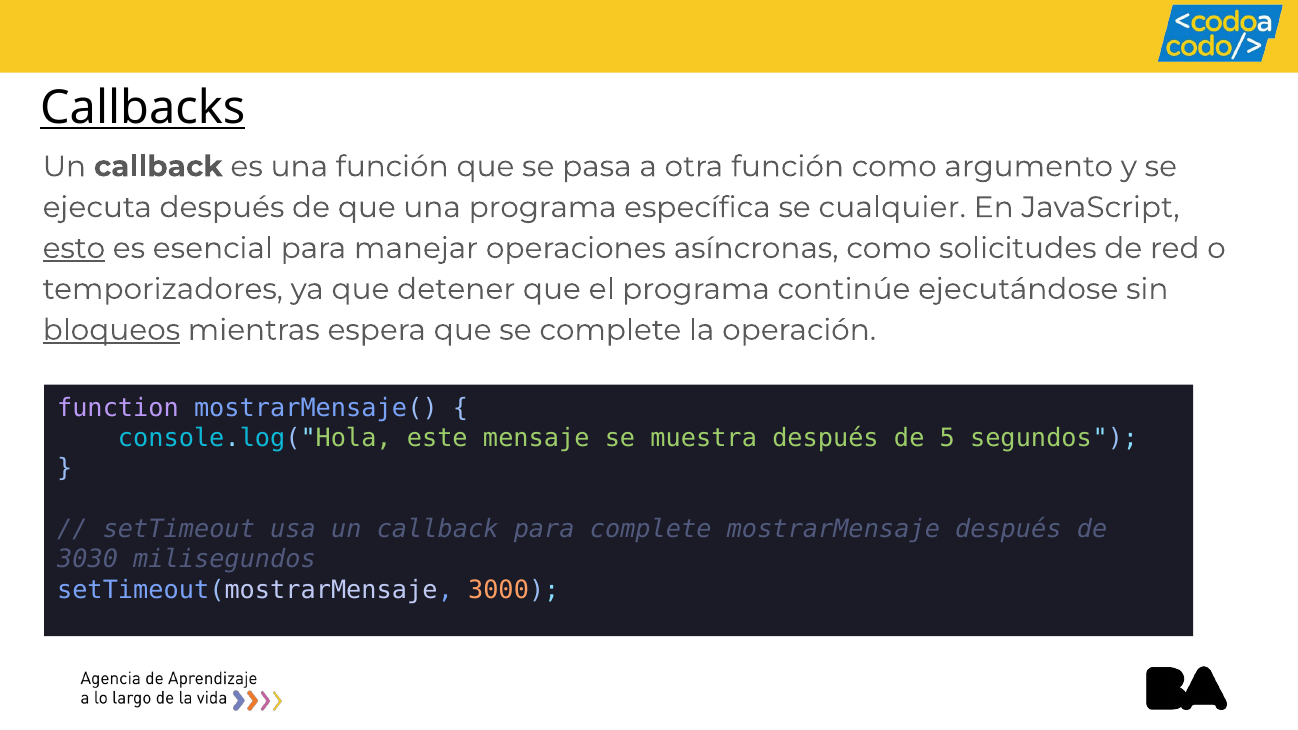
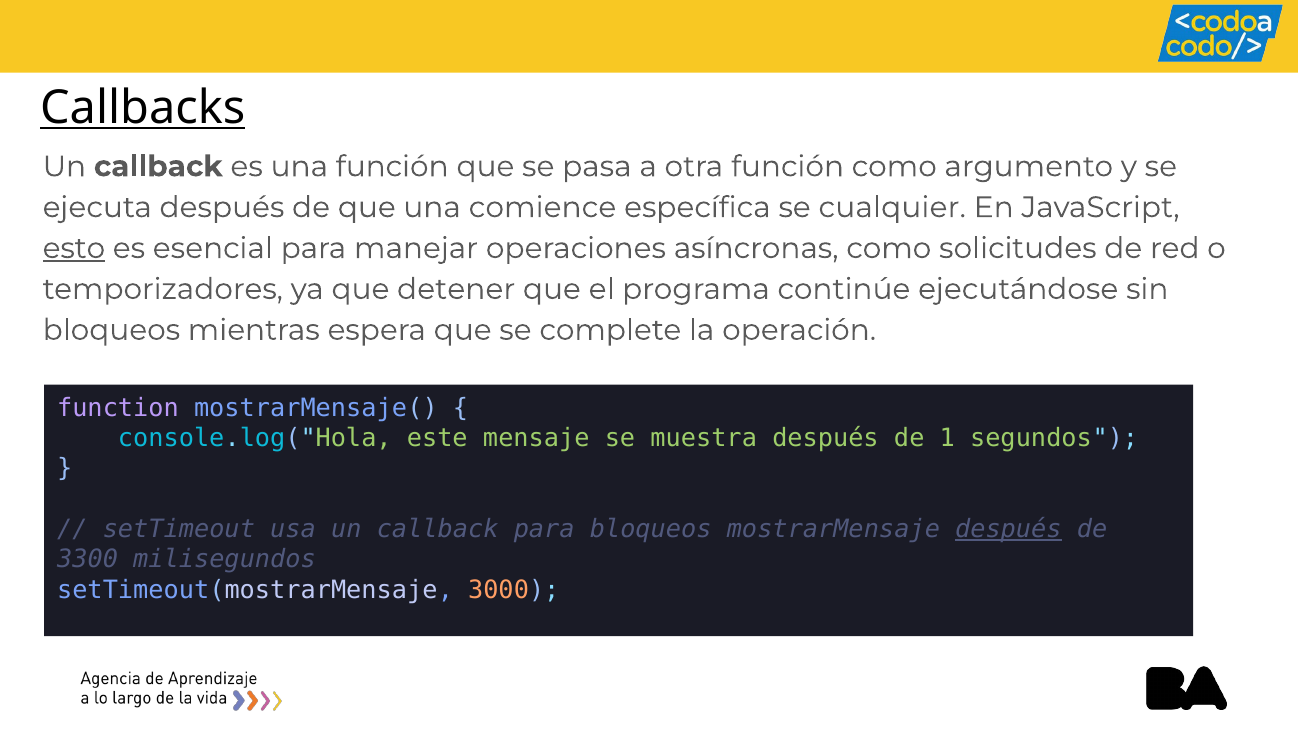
una programa: programa -> comience
bloqueos at (111, 330) underline: present -> none
5: 5 -> 1
para complete: complete -> bloqueos
después at (1008, 529) underline: none -> present
3030: 3030 -> 3300
